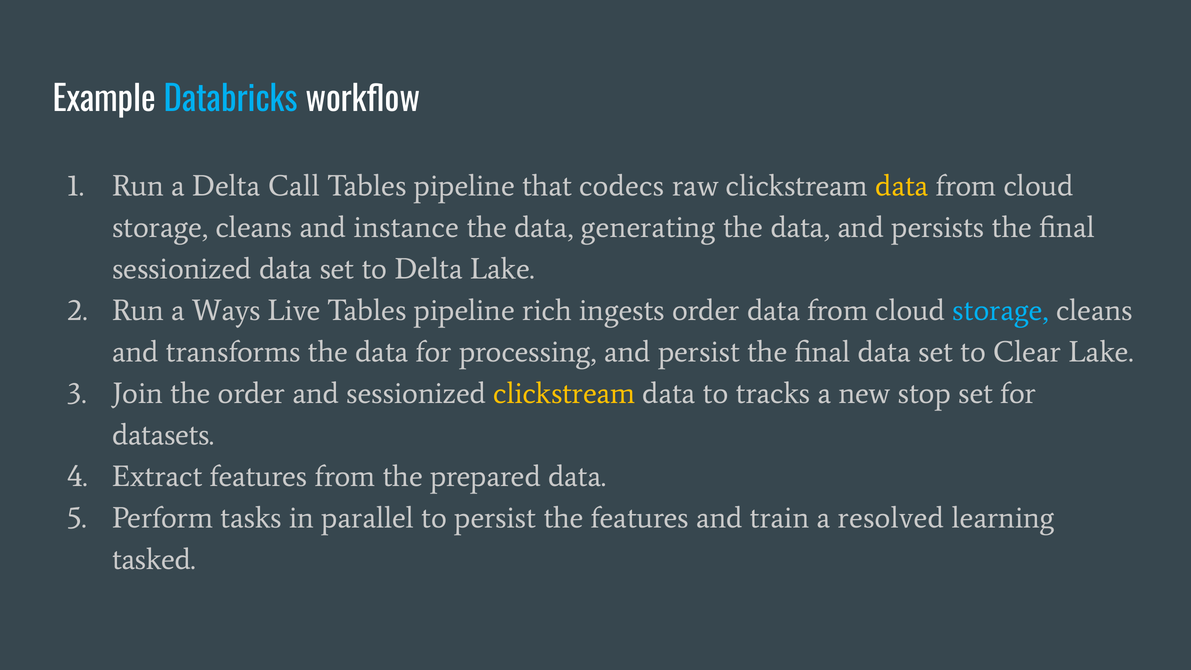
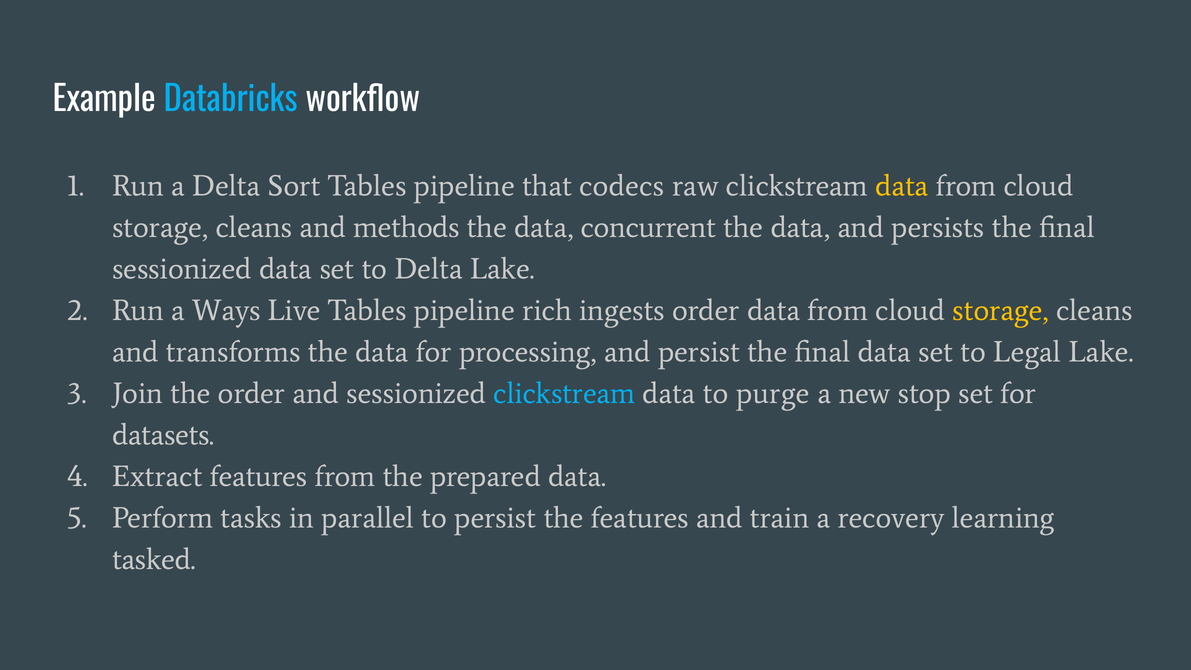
Call: Call -> Sort
instance: instance -> methods
generating: generating -> concurrent
storage at (1001, 310) colour: light blue -> yellow
Clear: Clear -> Legal
clickstream at (564, 393) colour: yellow -> light blue
tracks: tracks -> purge
resolved: resolved -> recovery
